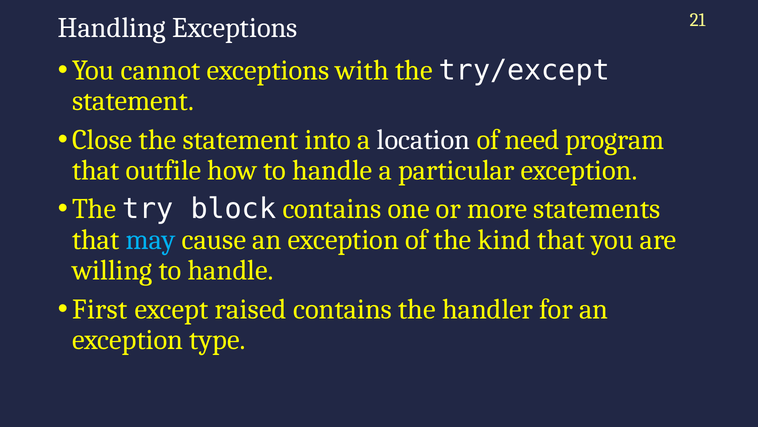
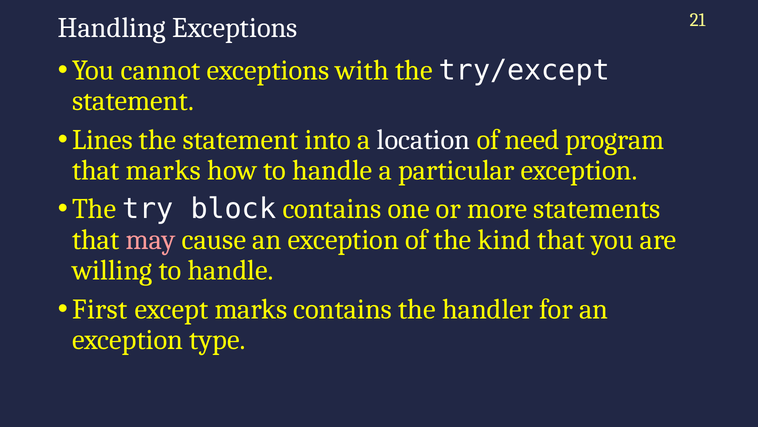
Close: Close -> Lines
that outfile: outfile -> marks
may colour: light blue -> pink
except raised: raised -> marks
